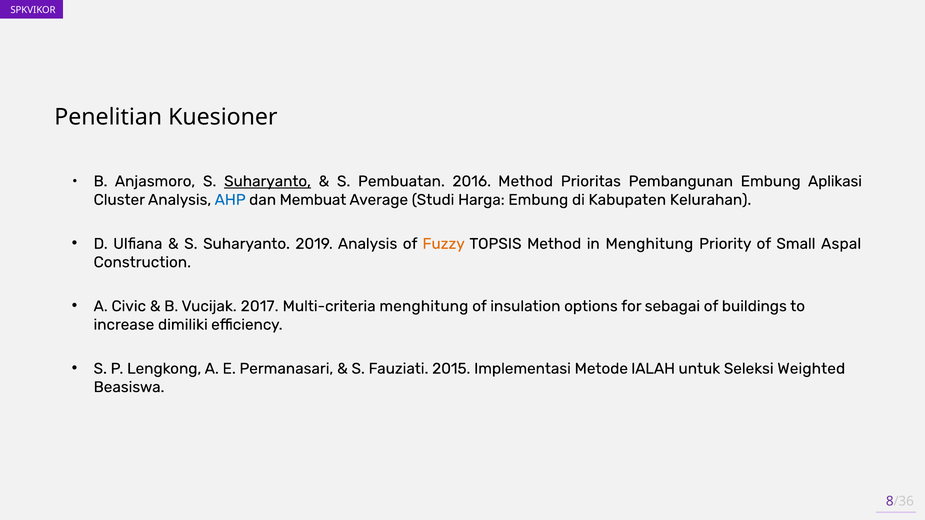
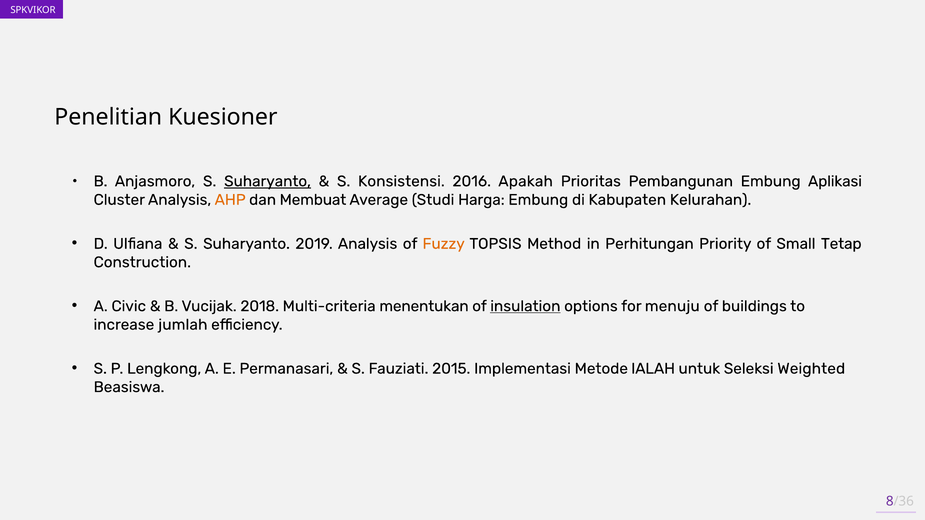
Pembuatan: Pembuatan -> Konsistensi
2016 Method: Method -> Apakah
AHP colour: blue -> orange
in Menghitung: Menghitung -> Perhitungan
Aspal: Aspal -> Tetap
2017: 2017 -> 2018
Multi-criteria menghitung: menghitung -> menentukan
insulation underline: none -> present
sebagai: sebagai -> menuju
dimiliki: dimiliki -> jumlah
